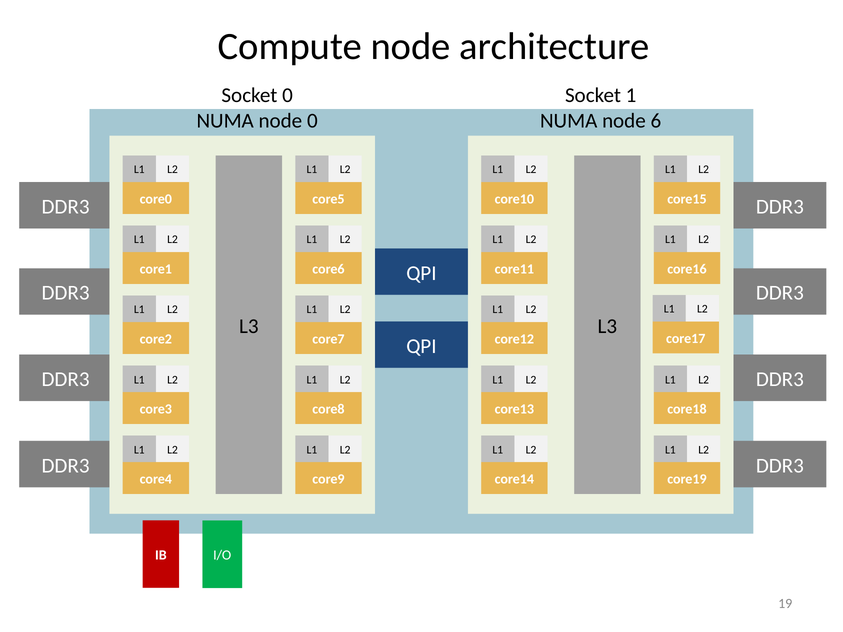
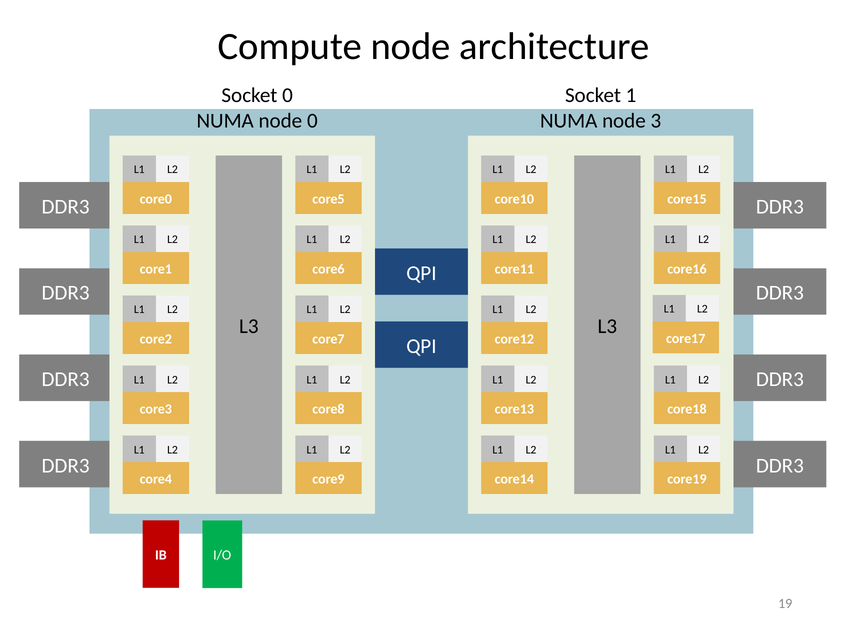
6: 6 -> 3
